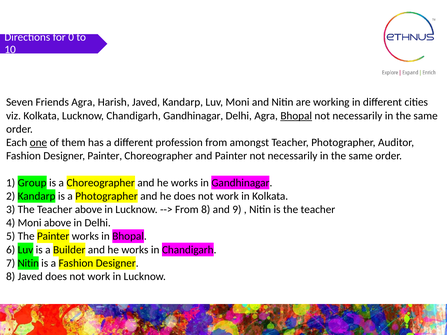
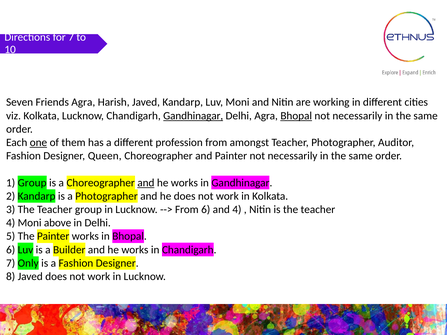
for 0: 0 -> 7
Gandhinagar at (193, 116) underline: none -> present
Designer Painter: Painter -> Queen
and at (146, 183) underline: none -> present
Teacher above: above -> group
From 8: 8 -> 6
and 9: 9 -> 4
7 Nitin: Nitin -> Only
